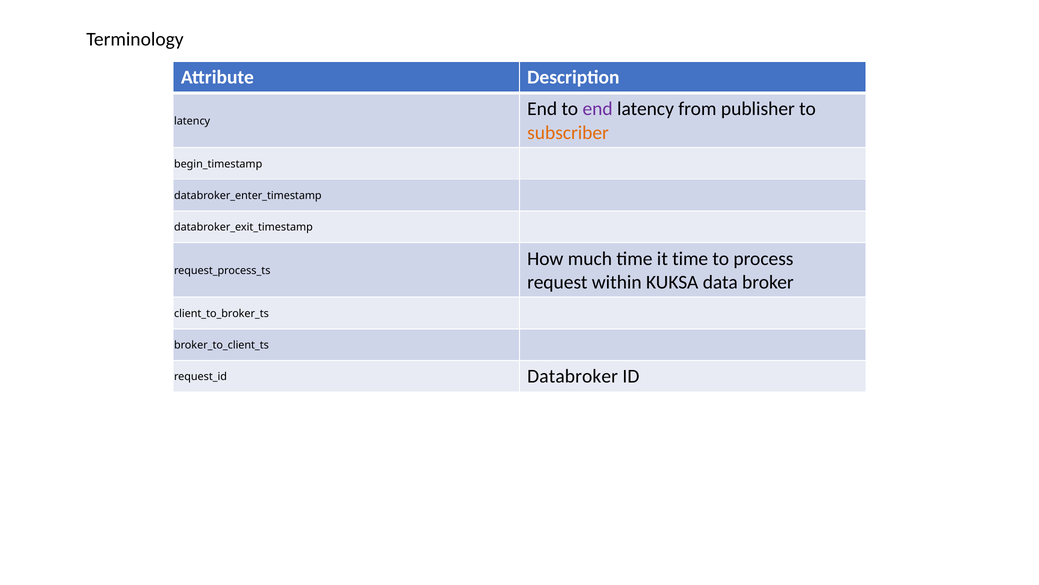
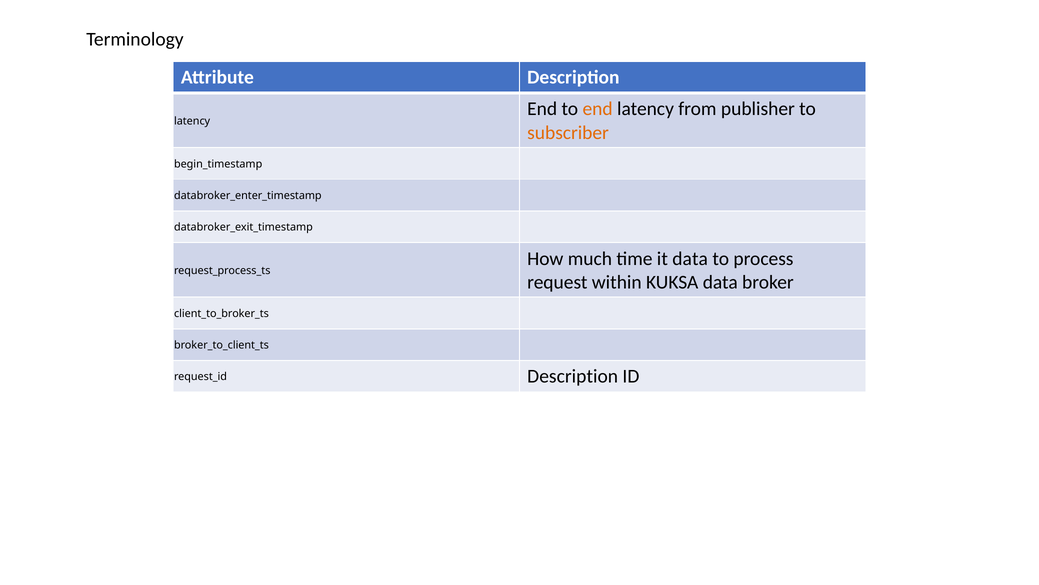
end at (598, 109) colour: purple -> orange
it time: time -> data
Databroker at (573, 376): Databroker -> Description
